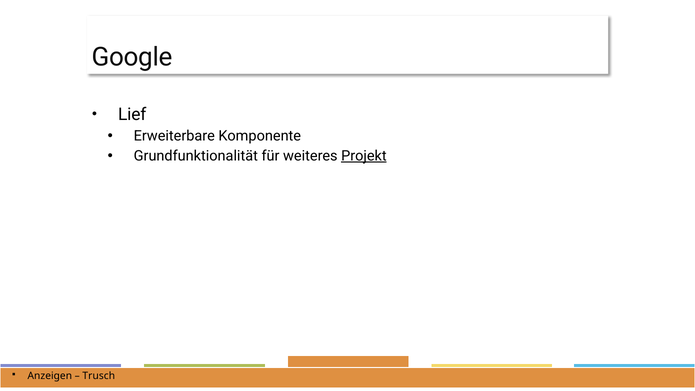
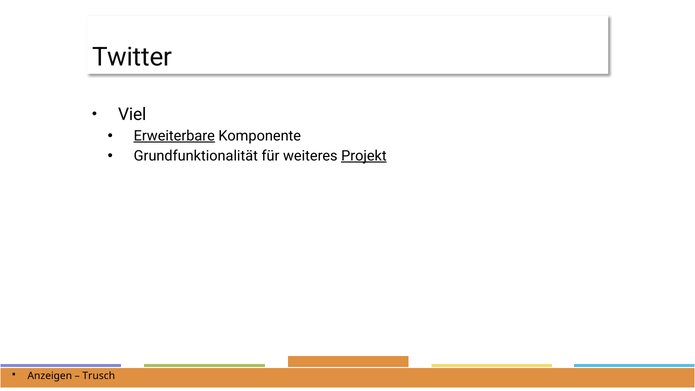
Google: Google -> Twitter
Lief: Lief -> Viel
Erweiterbare underline: none -> present
